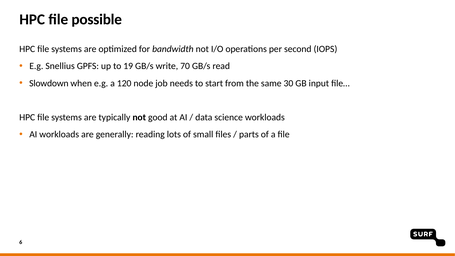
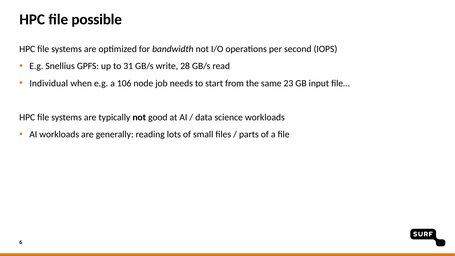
19: 19 -> 31
70: 70 -> 28
Slowdown: Slowdown -> Individual
120: 120 -> 106
30: 30 -> 23
